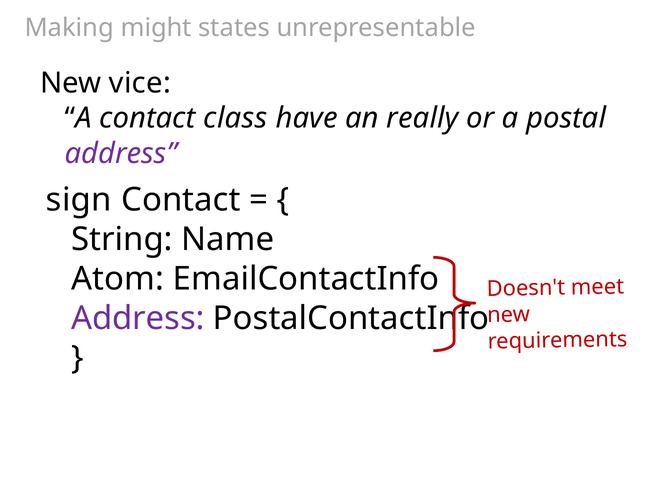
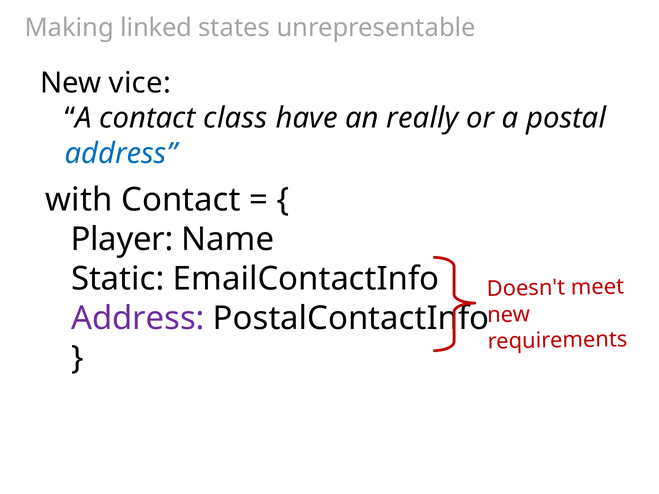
might: might -> linked
address at (121, 153) colour: purple -> blue
sign: sign -> with
String: String -> Player
Atom: Atom -> Static
